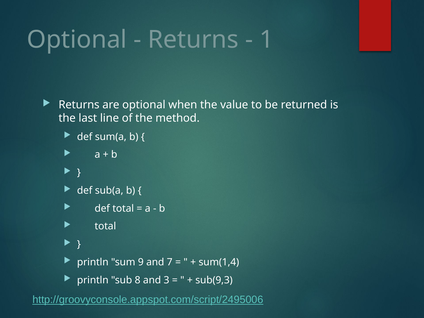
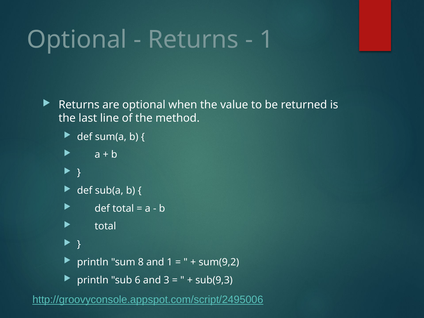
9: 9 -> 8
and 7: 7 -> 1
sum(1,4: sum(1,4 -> sum(9,2
8: 8 -> 6
